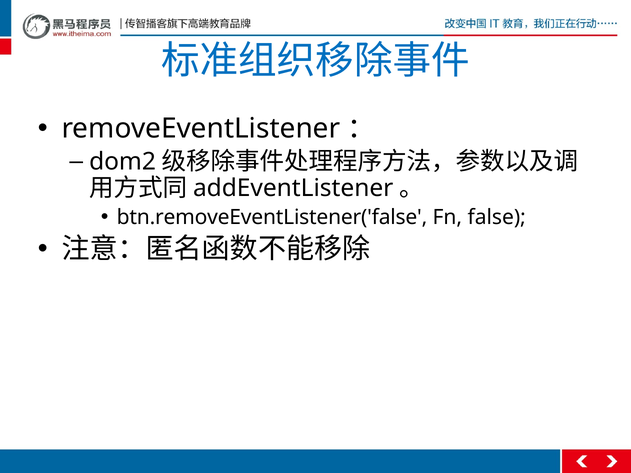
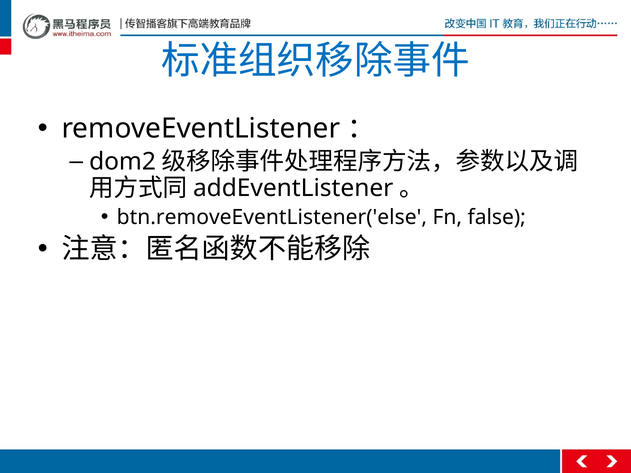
btn.removeEventListener('false: btn.removeEventListener('false -> btn.removeEventListener('else
